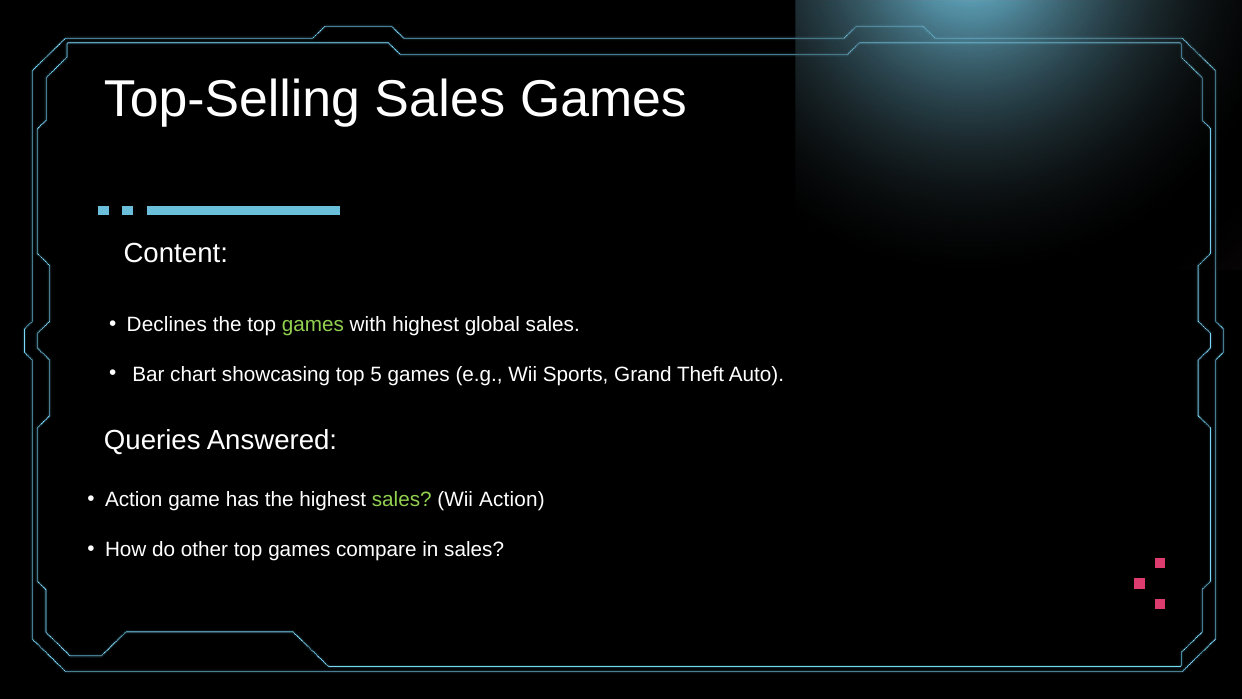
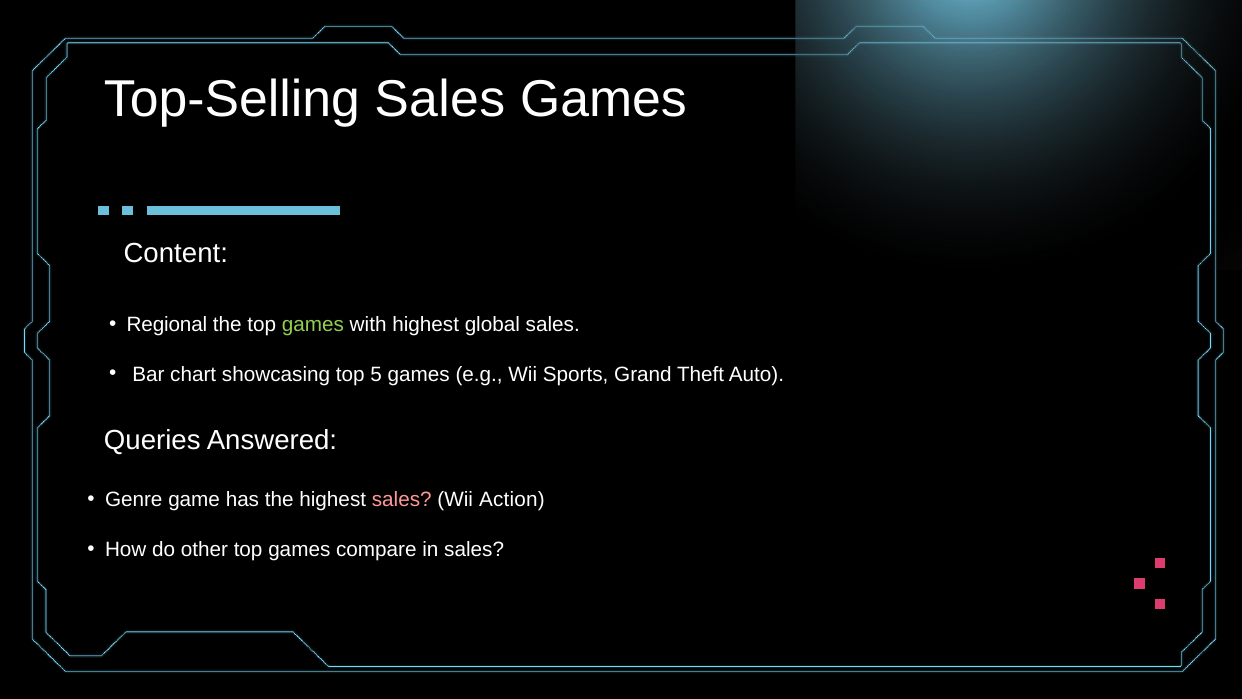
Declines: Declines -> Regional
Action at (134, 499): Action -> Genre
sales at (402, 499) colour: light green -> pink
